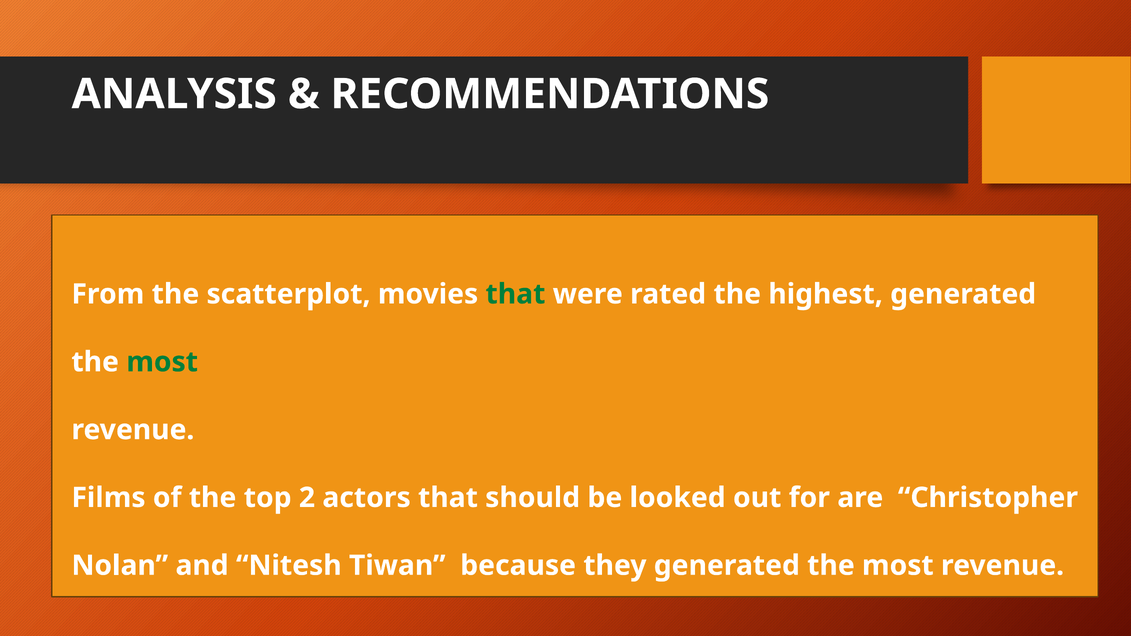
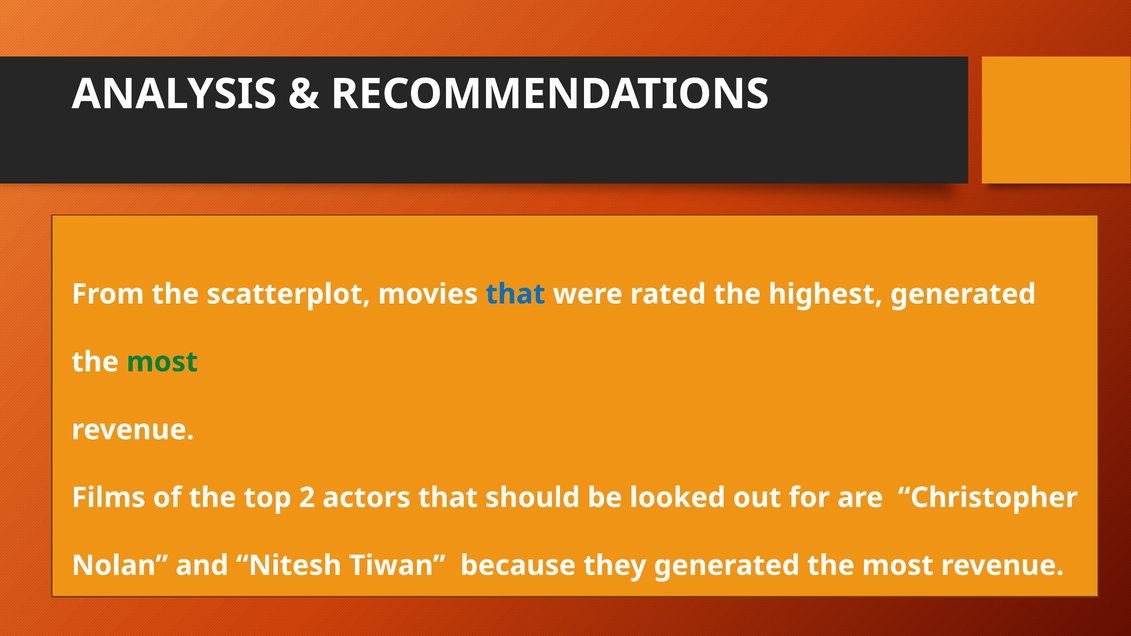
that at (515, 294) colour: green -> blue
